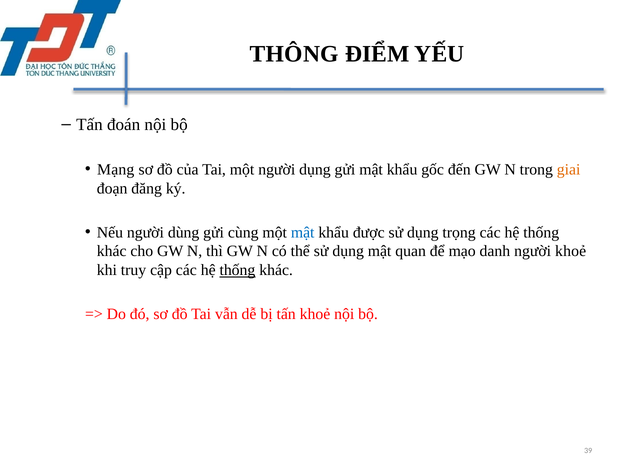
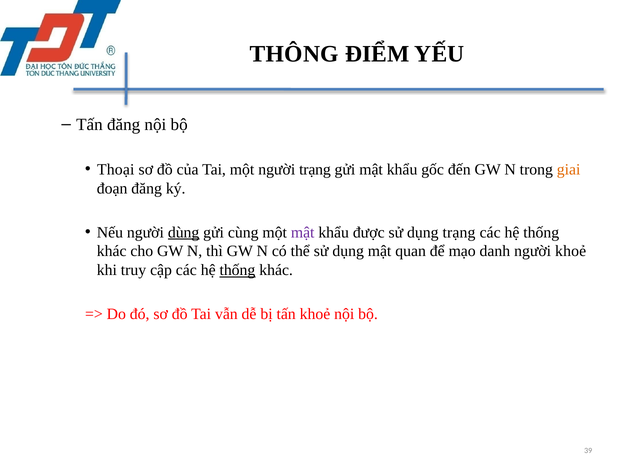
Tấn đoán: đoán -> đăng
Mạng: Mạng -> Thoại
người dụng: dụng -> trạng
dùng underline: none -> present
mật at (303, 233) colour: blue -> purple
dụng trọng: trọng -> trạng
